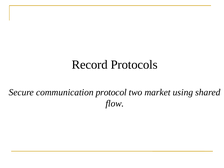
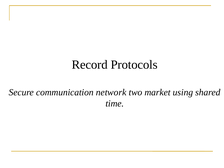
protocol: protocol -> network
flow: flow -> time
